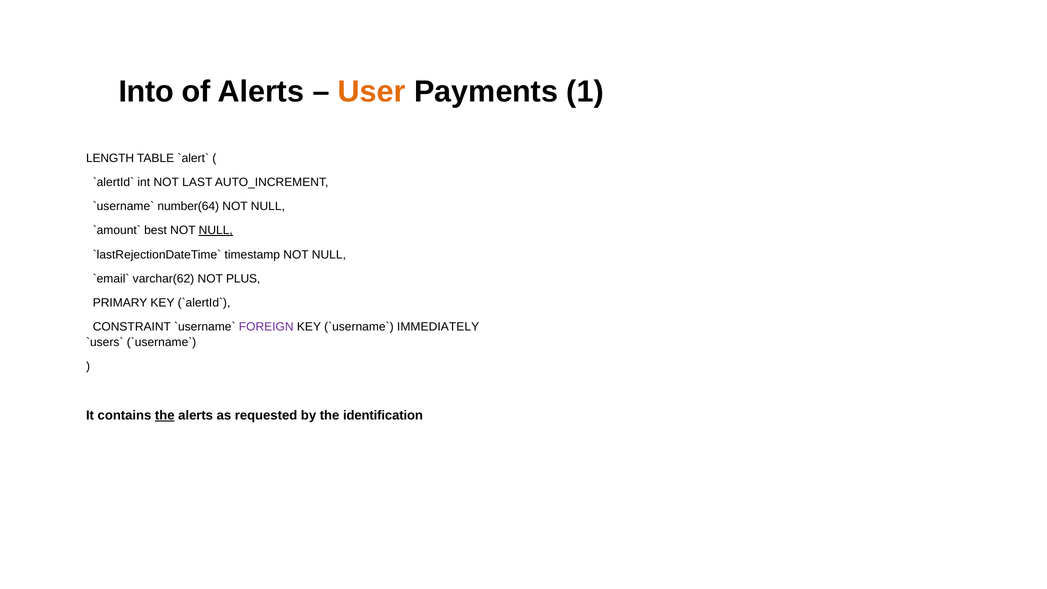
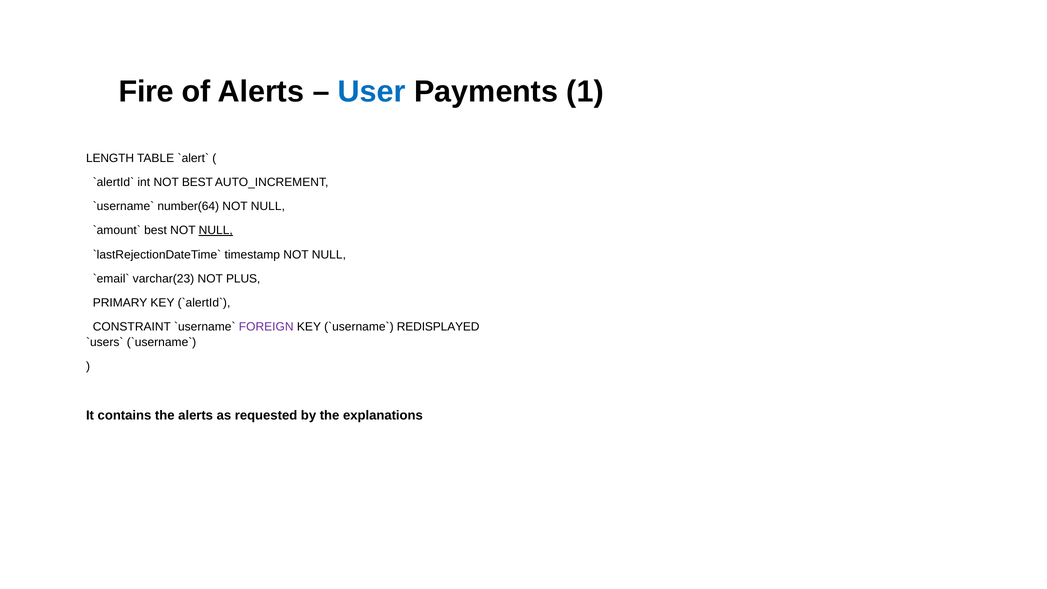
Into: Into -> Fire
User colour: orange -> blue
NOT LAST: LAST -> BEST
varchar(62: varchar(62 -> varchar(23
IMMEDIATELY: IMMEDIATELY -> REDISPLAYED
the at (165, 415) underline: present -> none
identification: identification -> explanations
